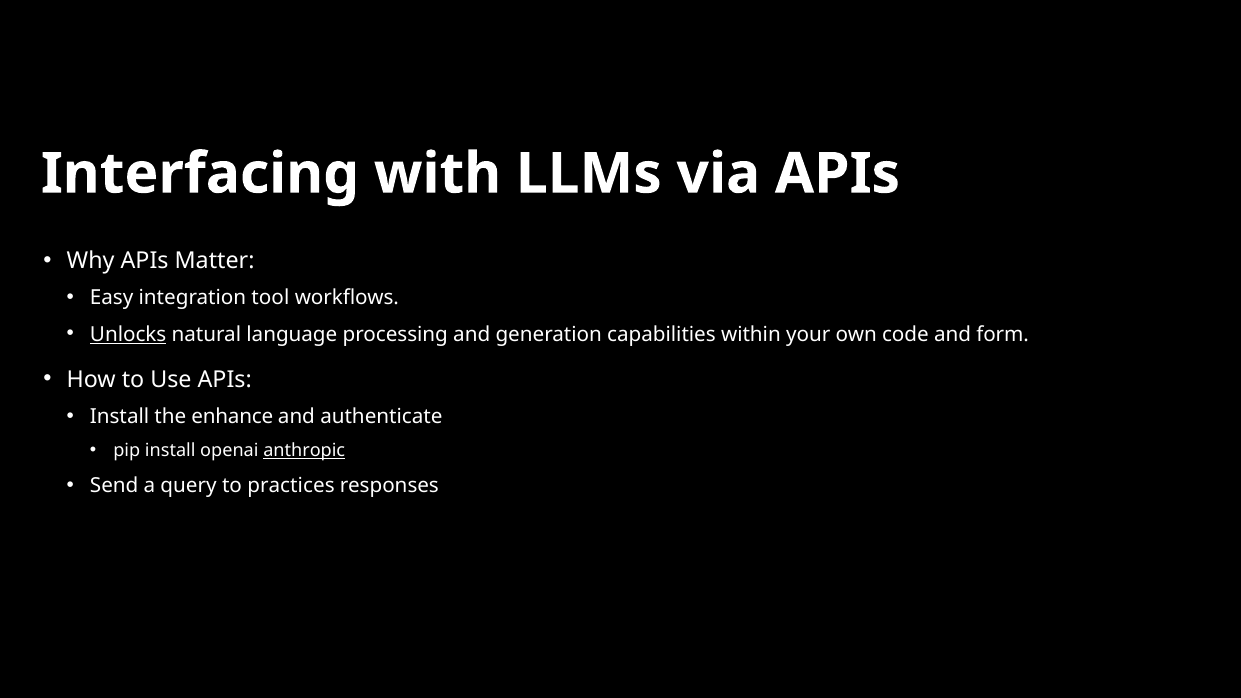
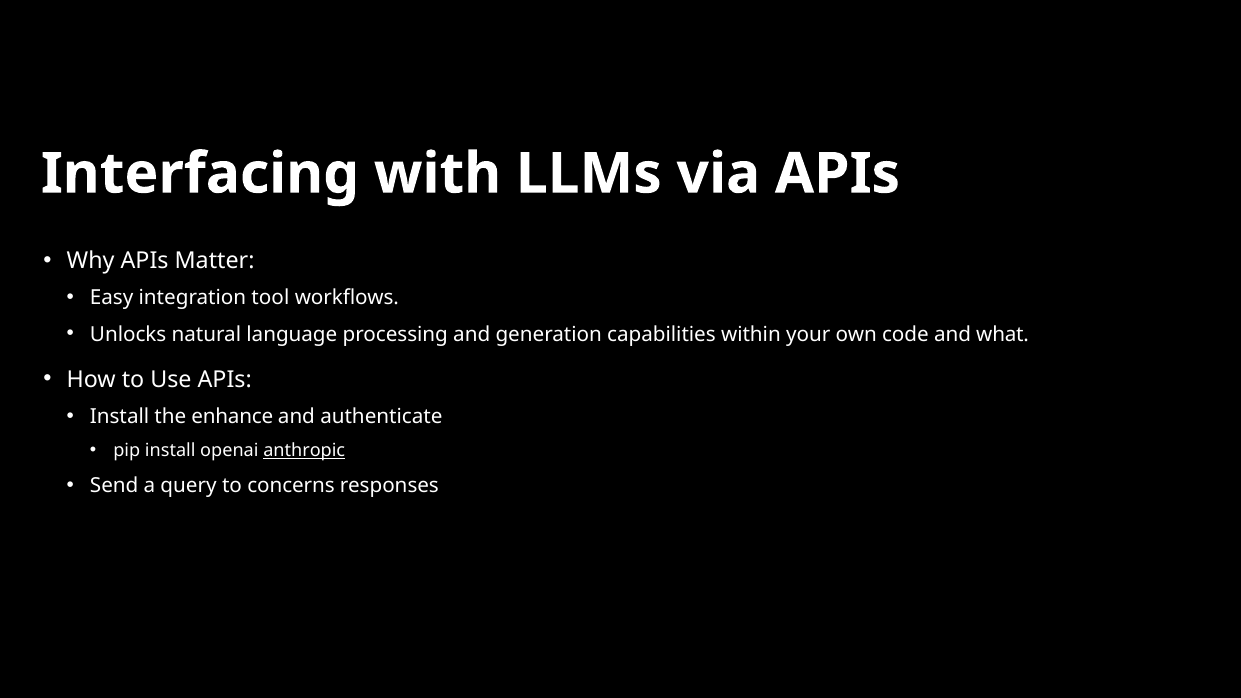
Unlocks underline: present -> none
form: form -> what
practices: practices -> concerns
